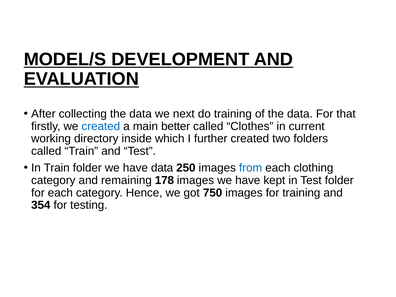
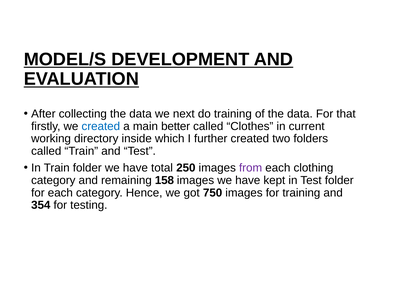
have data: data -> total
from colour: blue -> purple
178: 178 -> 158
